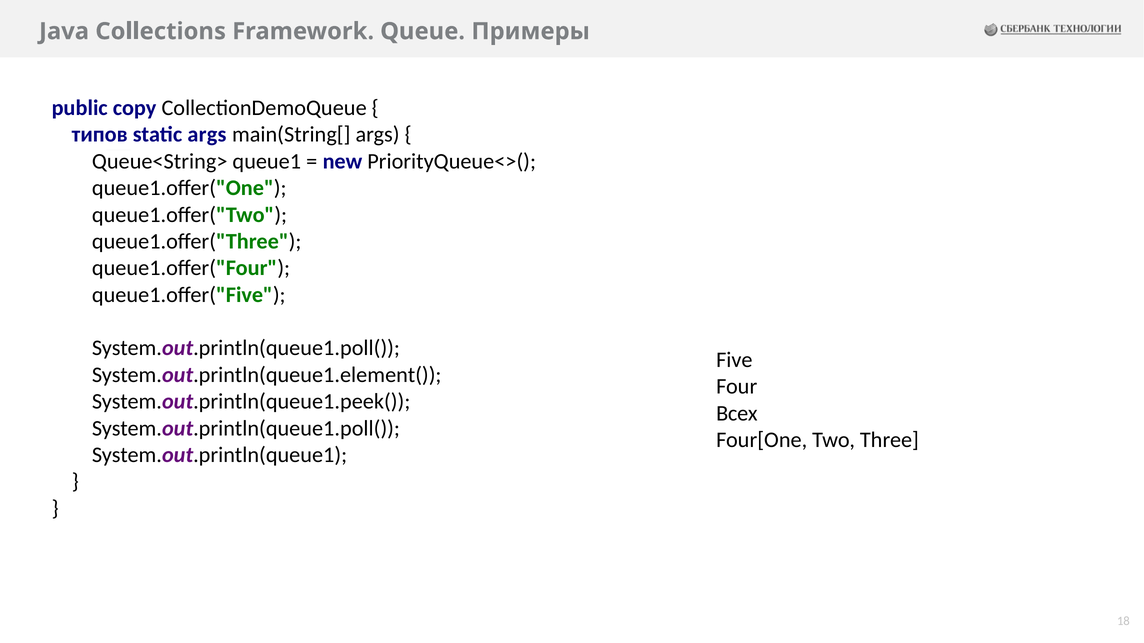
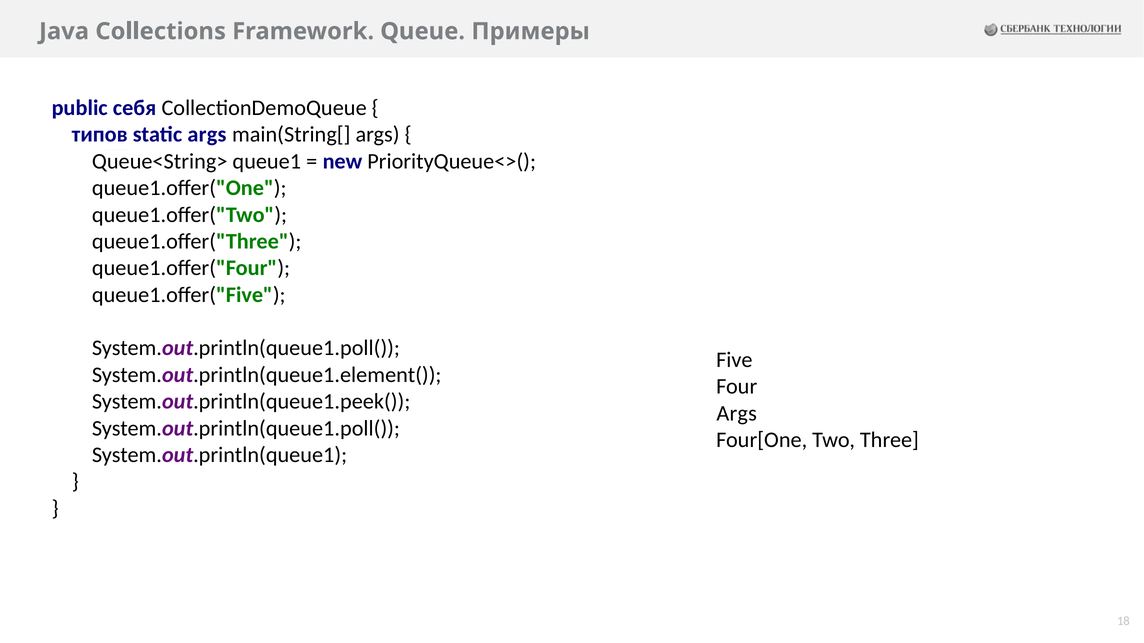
copy: copy -> себя
Всех at (737, 414): Всех -> Args
